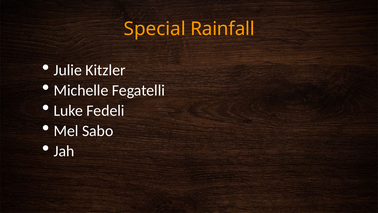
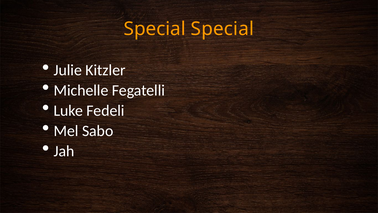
Special Rainfall: Rainfall -> Special
